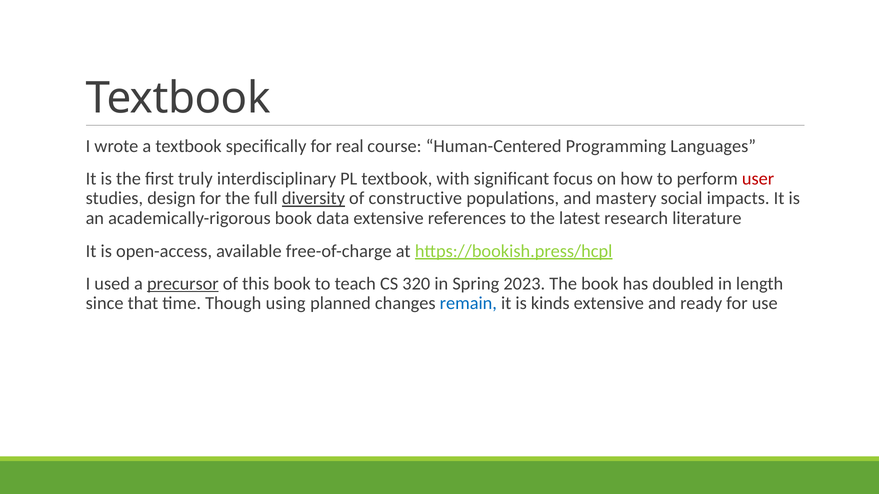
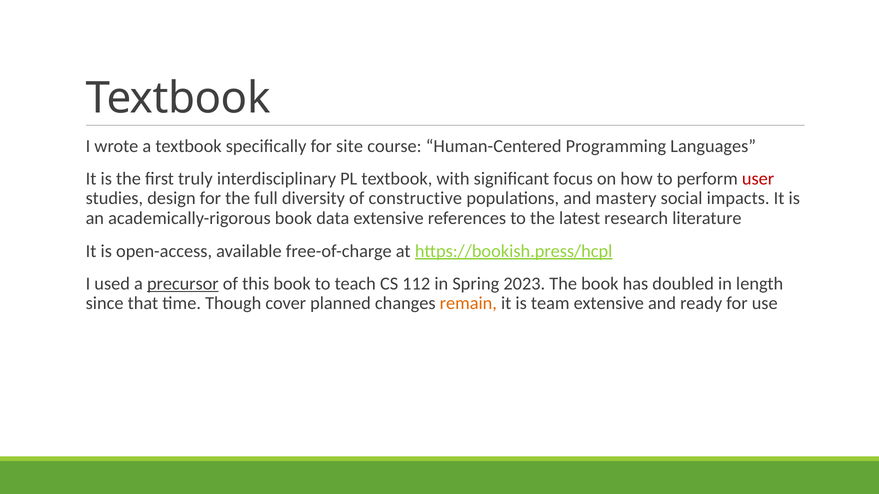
real: real -> site
diversity underline: present -> none
320: 320 -> 112
using: using -> cover
remain colour: blue -> orange
kinds: kinds -> team
